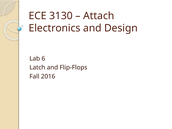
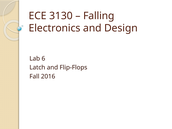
Attach: Attach -> Falling
